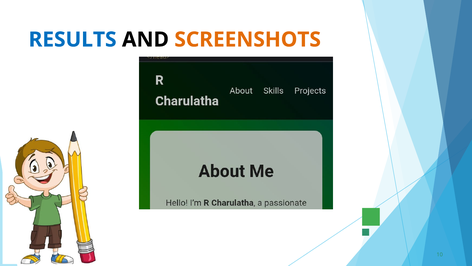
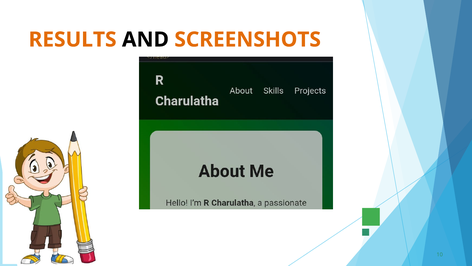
RESULTS colour: blue -> orange
